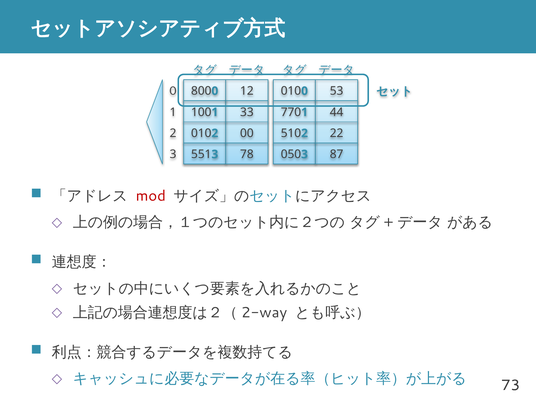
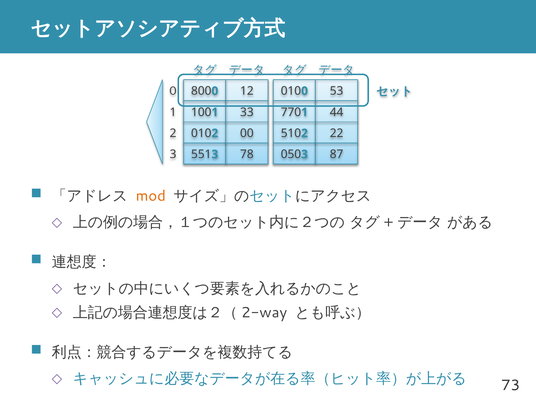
mod colour: red -> orange
